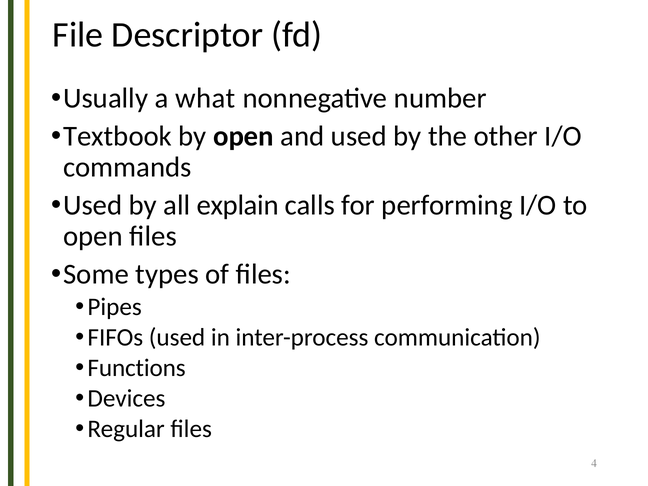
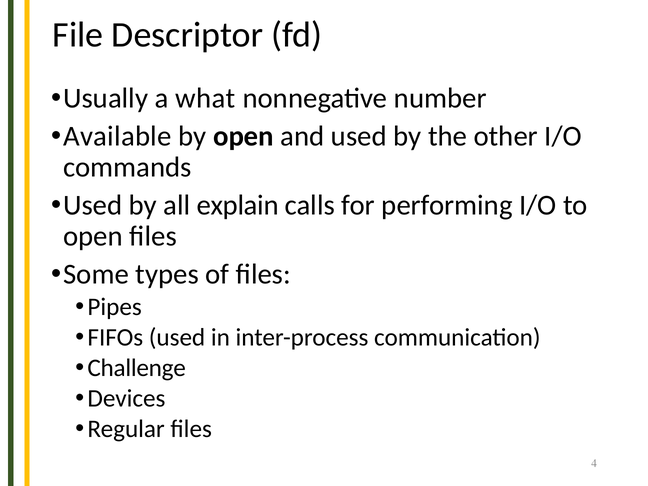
Textbook: Textbook -> Available
Functions: Functions -> Challenge
